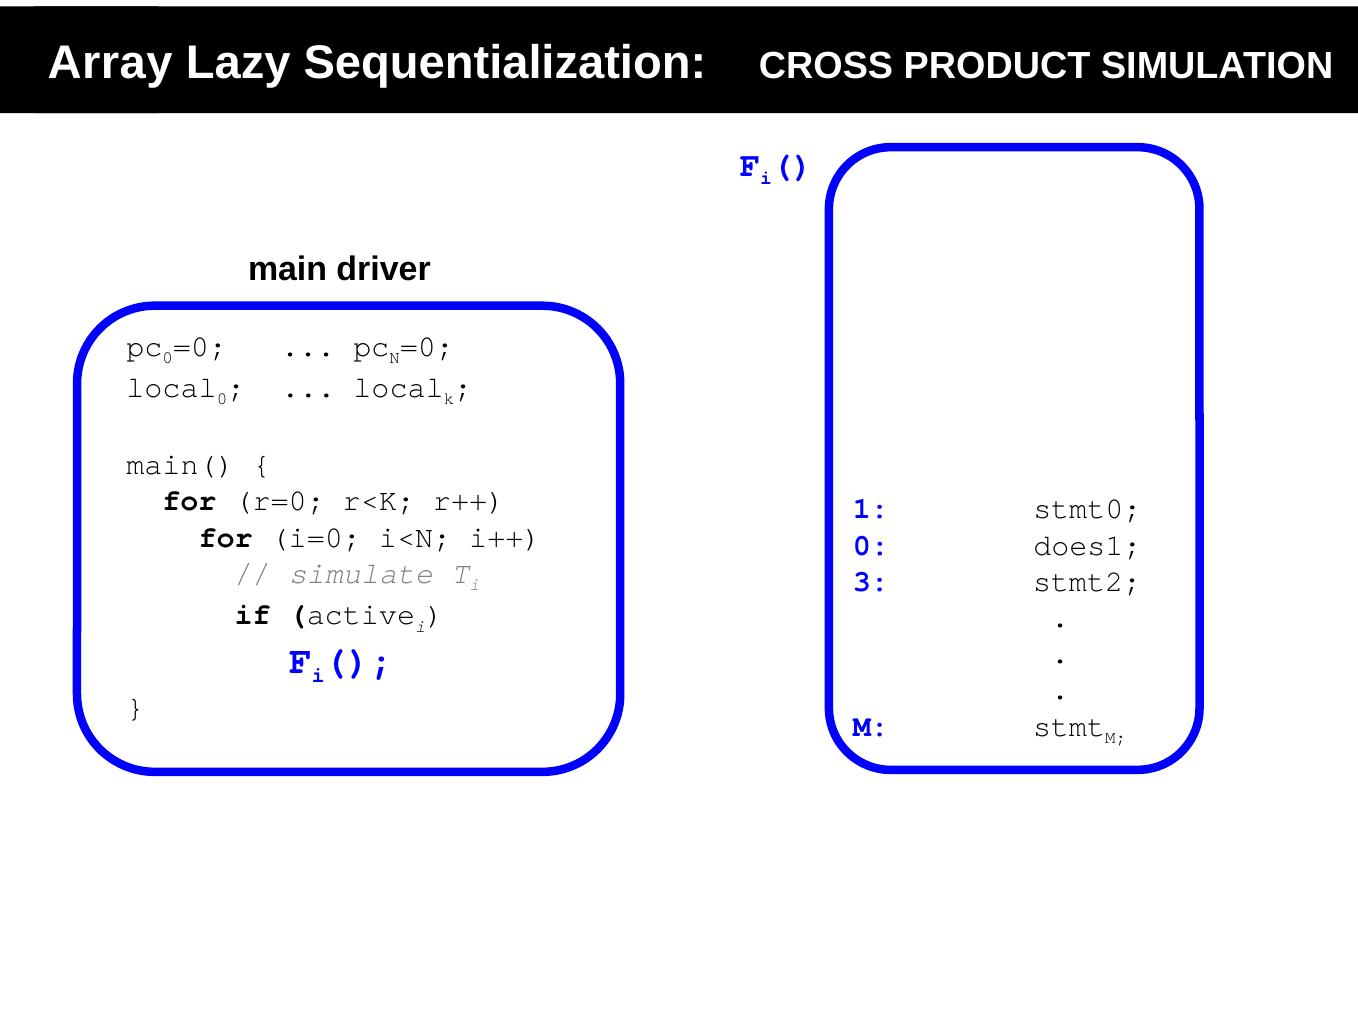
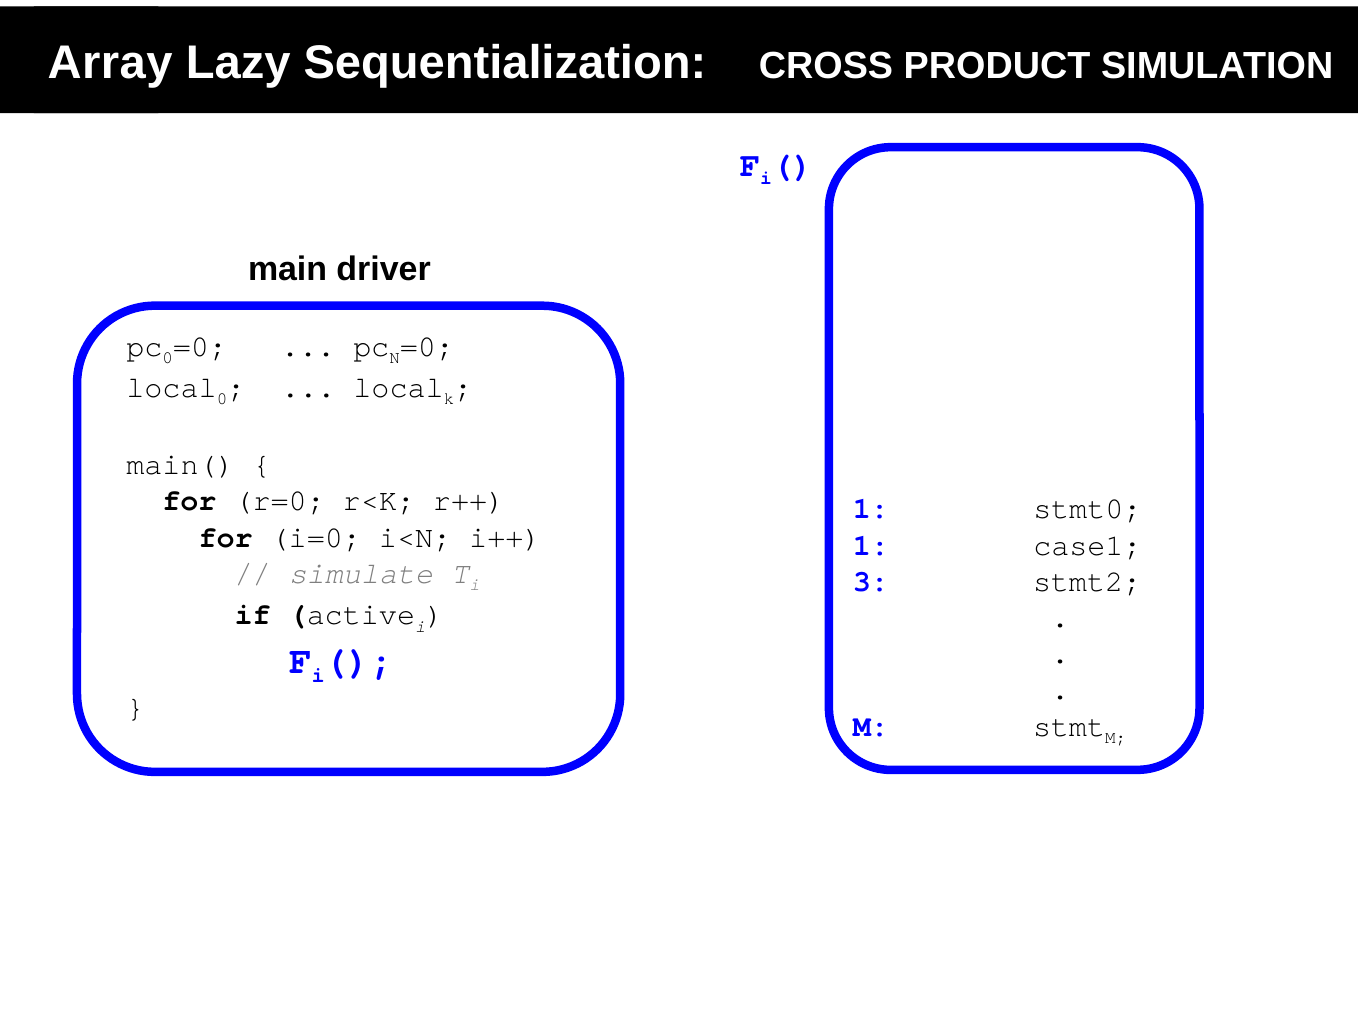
0 at (871, 545): 0 -> 1
does1: does1 -> case1
